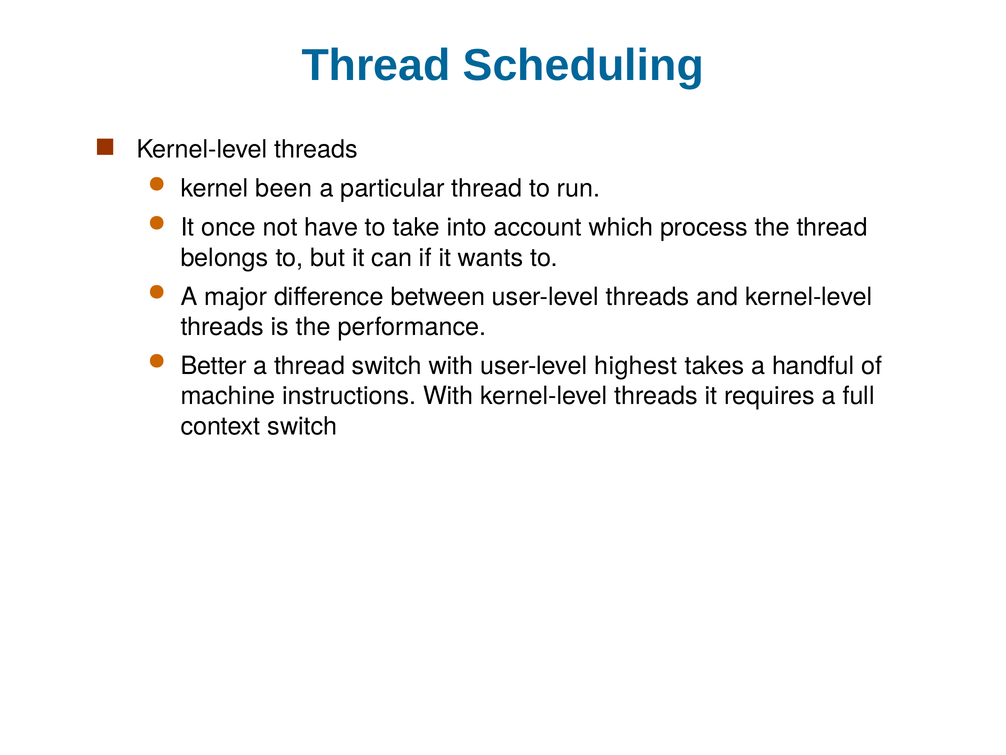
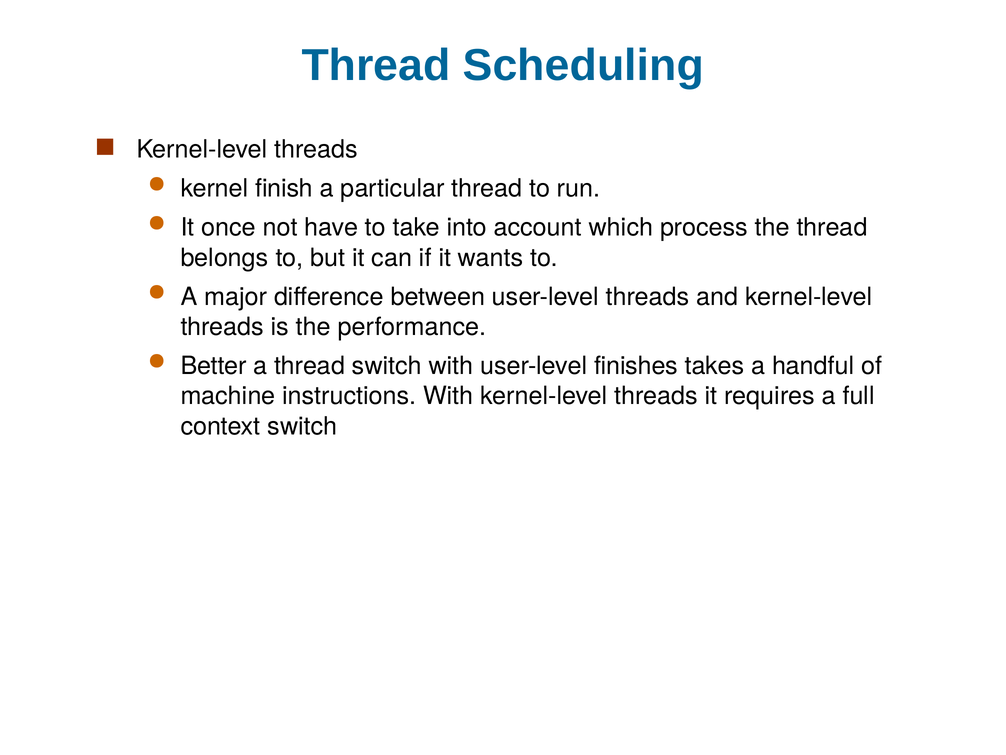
been: been -> finish
highest: highest -> finishes
